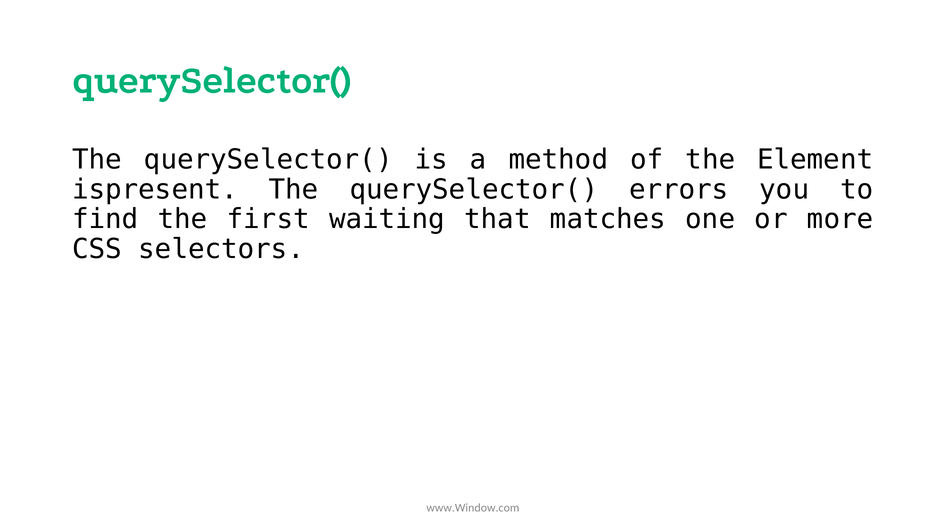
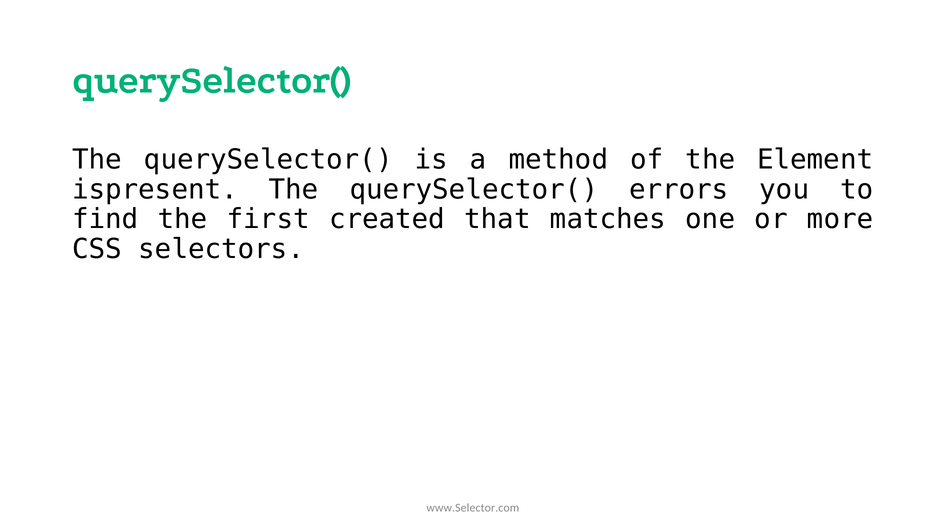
waiting: waiting -> created
www.Window.com: www.Window.com -> www.Selector.com
